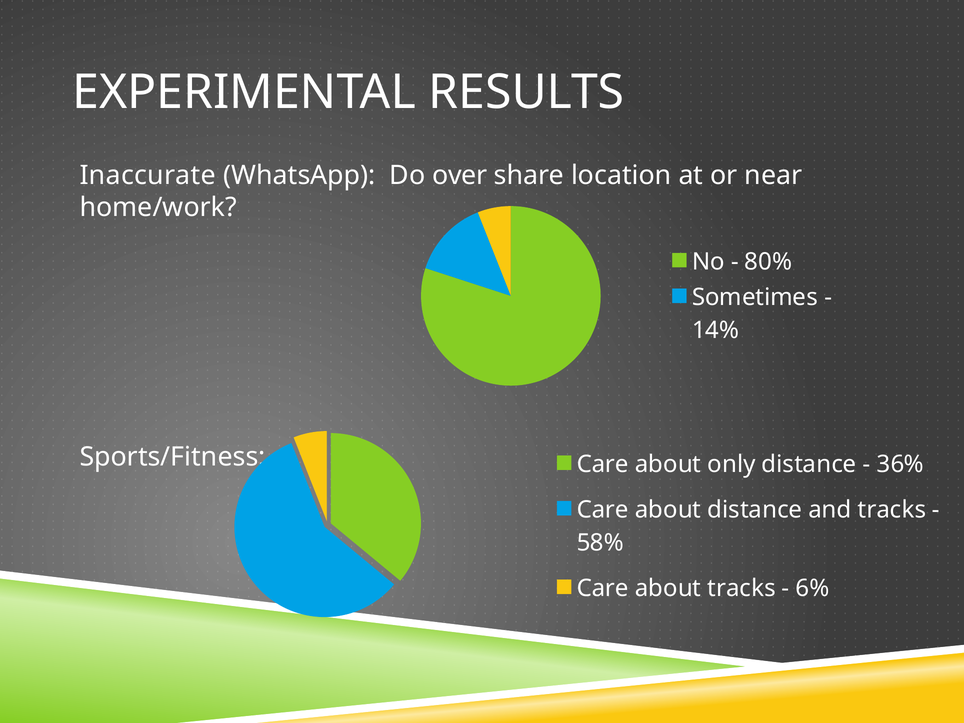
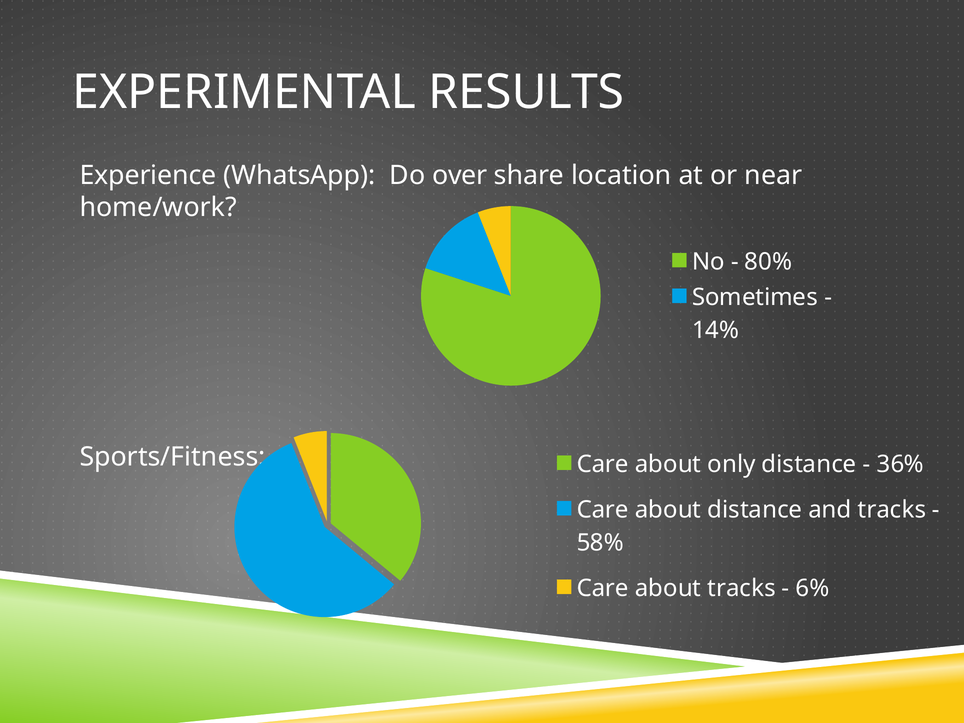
Inaccurate: Inaccurate -> Experience
